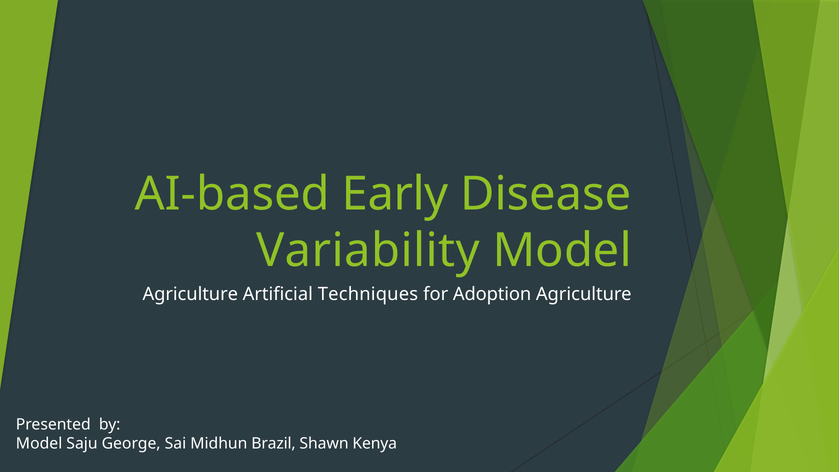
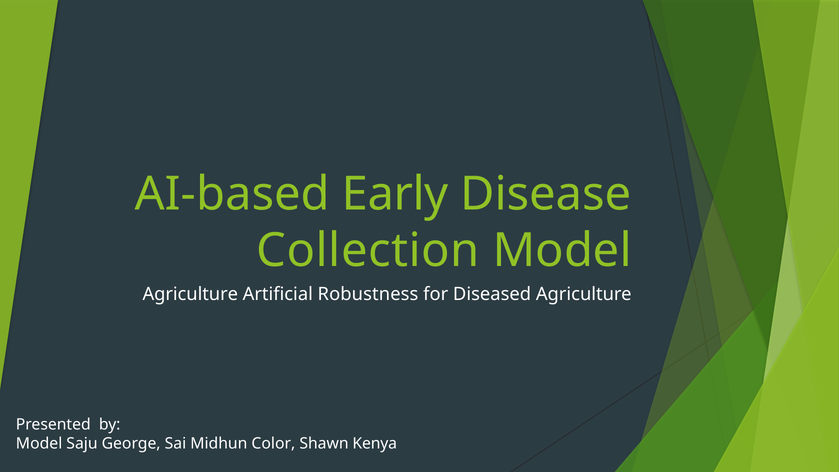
Variability: Variability -> Collection
Techniques: Techniques -> Robustness
Adoption: Adoption -> Diseased
Brazil: Brazil -> Color
